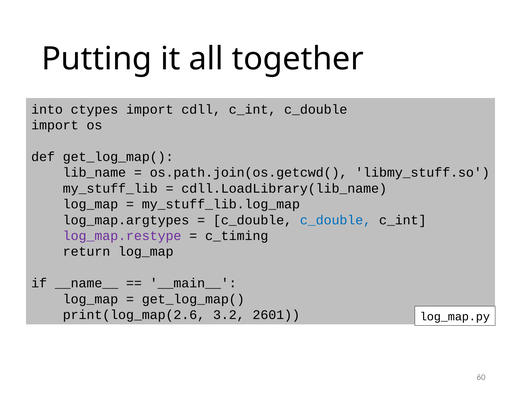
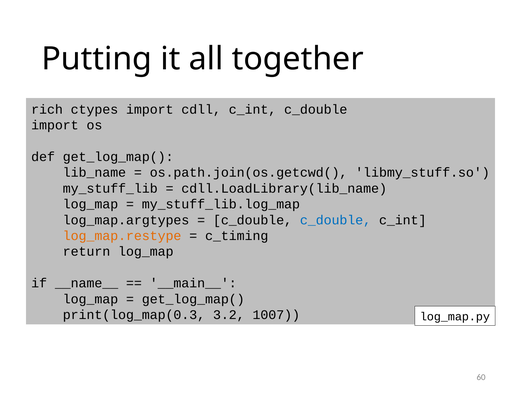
into: into -> rich
log_map.restype colour: purple -> orange
print(log_map(2.6: print(log_map(2.6 -> print(log_map(0.3
2601: 2601 -> 1007
